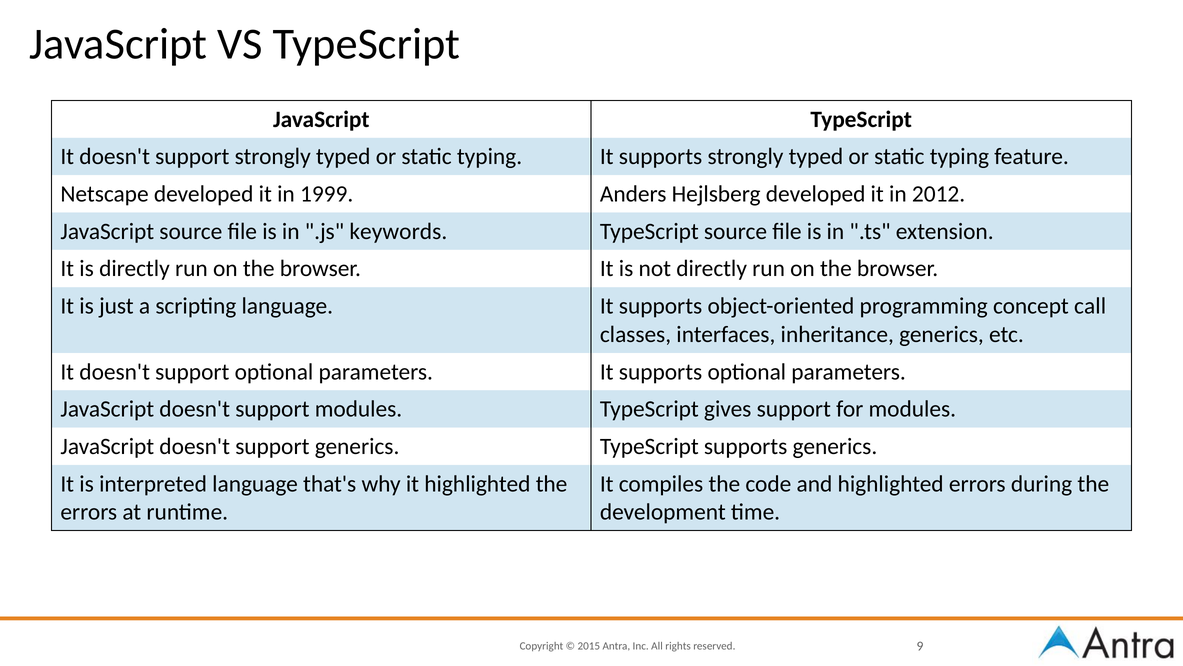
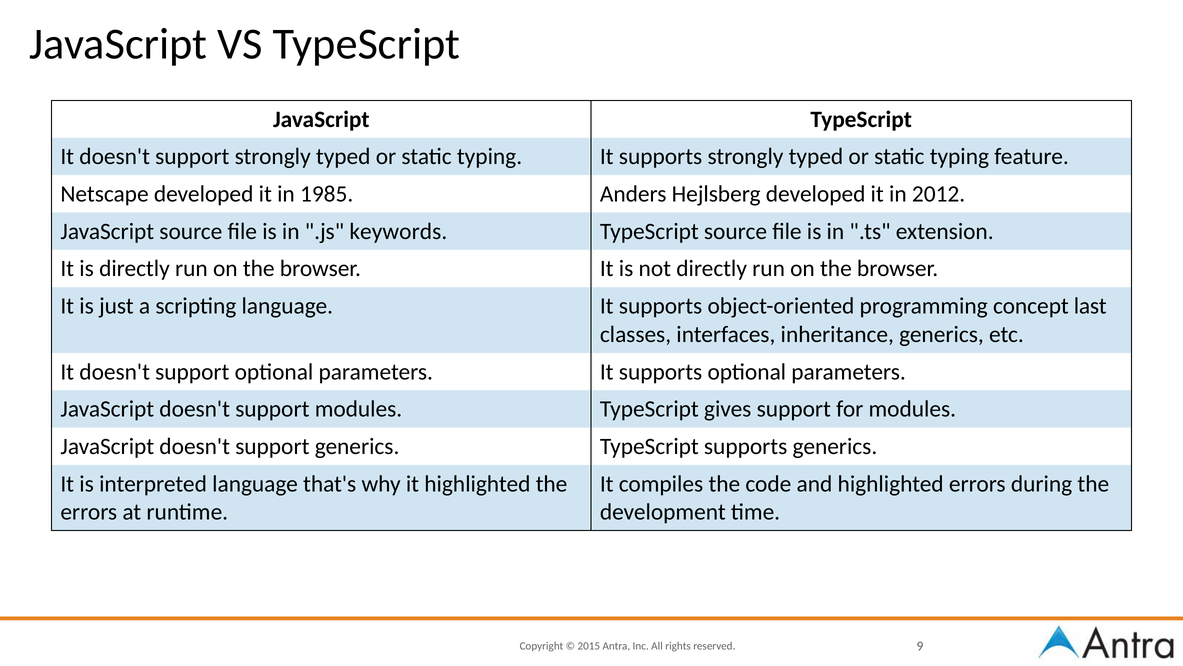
1999: 1999 -> 1985
call: call -> last
